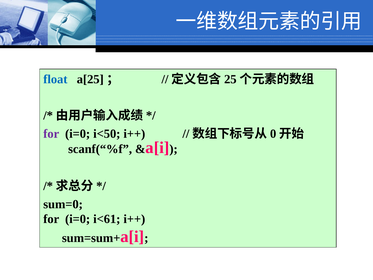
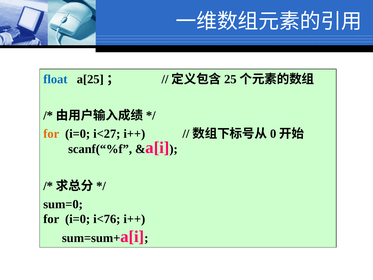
for at (51, 134) colour: purple -> orange
i<50: i<50 -> i<27
i<61: i<61 -> i<76
